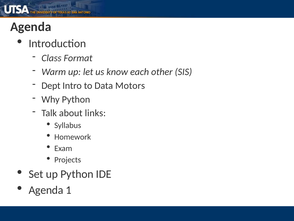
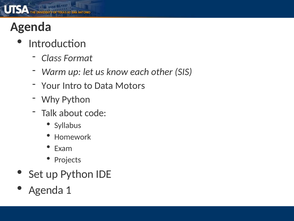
Dept: Dept -> Your
links: links -> code
